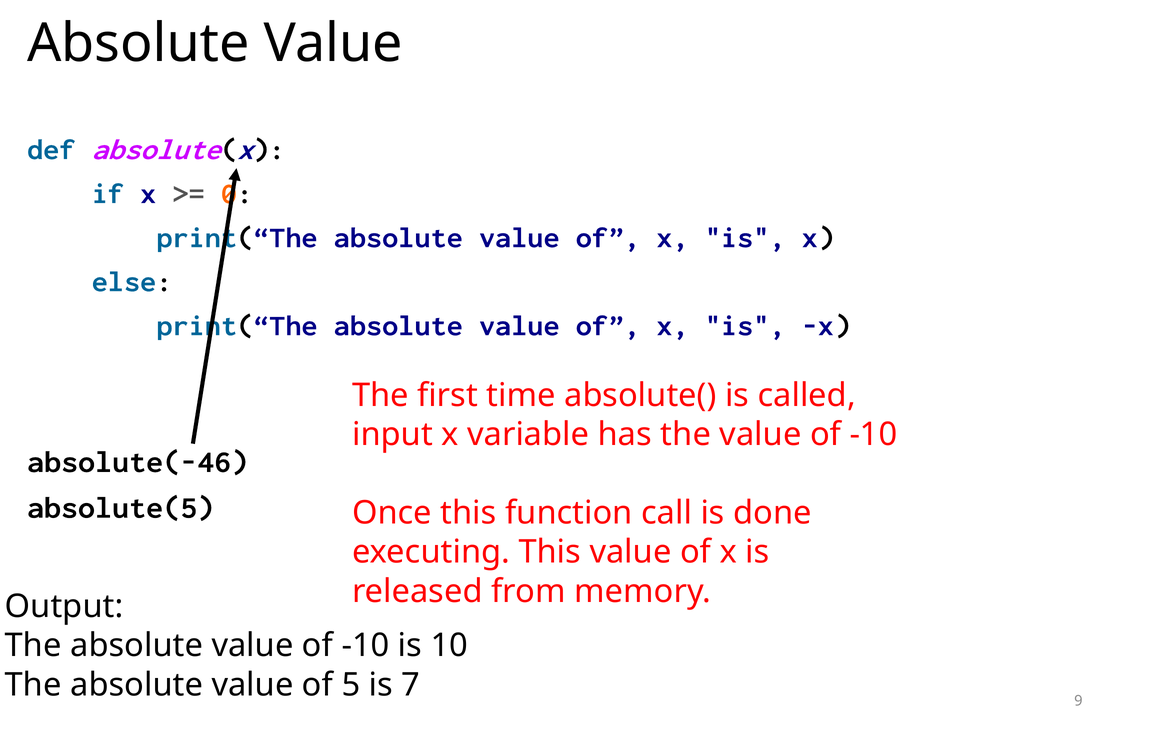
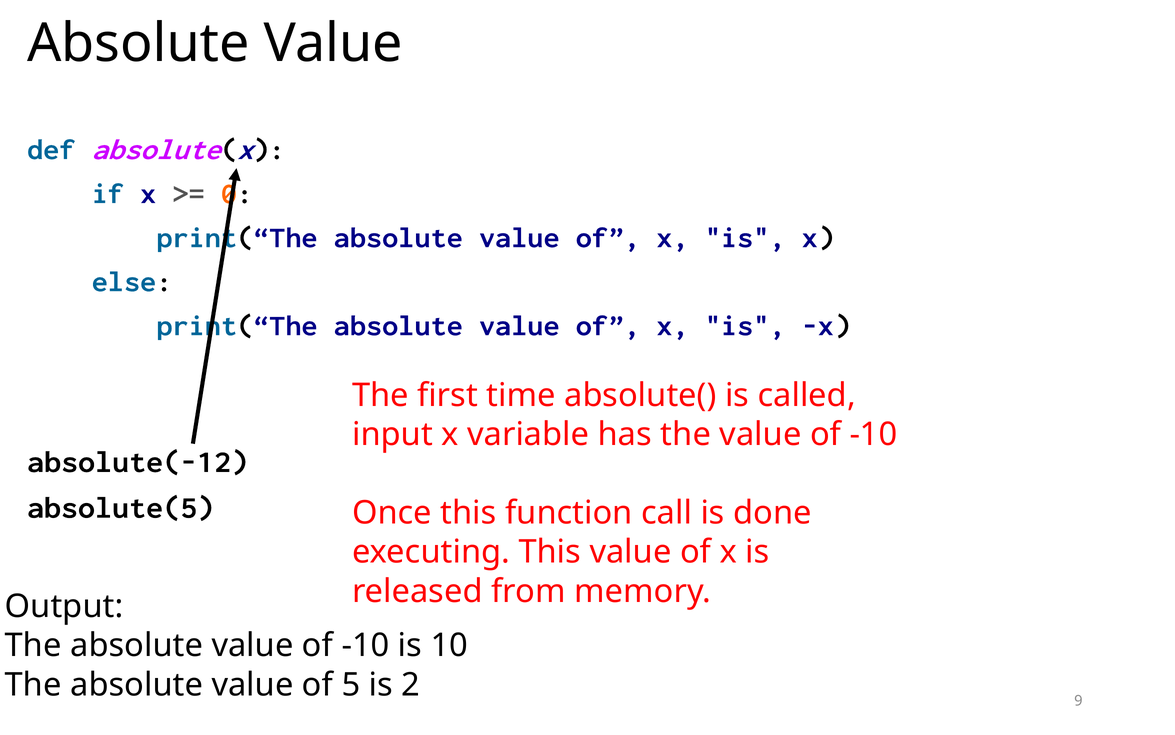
absolute(-46: absolute(-46 -> absolute(-12
7: 7 -> 2
